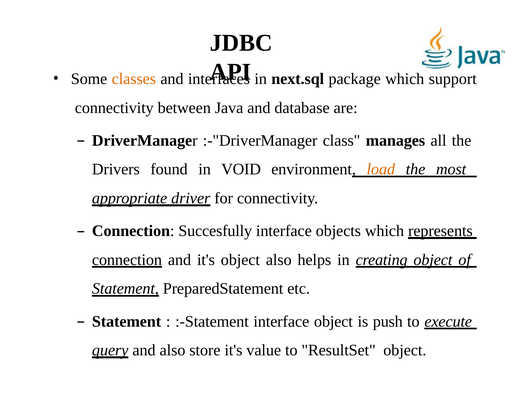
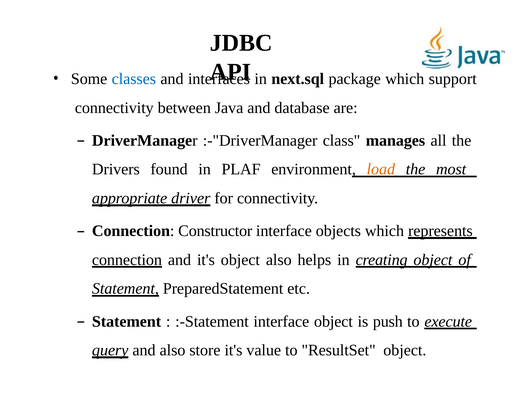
classes colour: orange -> blue
VOID: VOID -> PLAF
Succesfully: Succesfully -> Constructor
